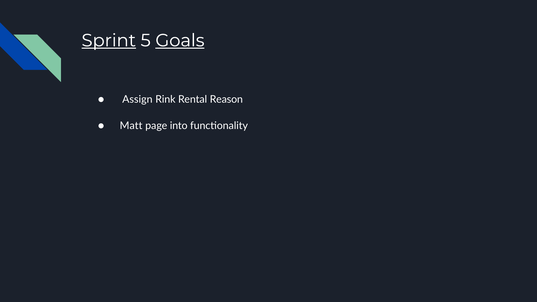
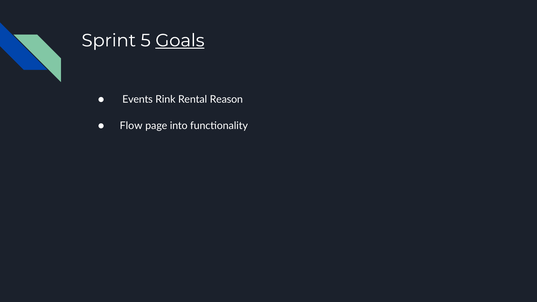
Sprint underline: present -> none
Assign: Assign -> Events
Matt: Matt -> Flow
